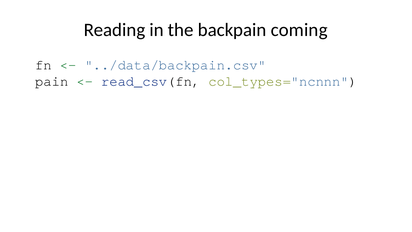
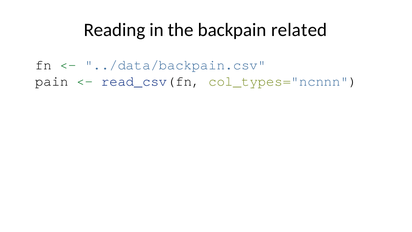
coming: coming -> related
